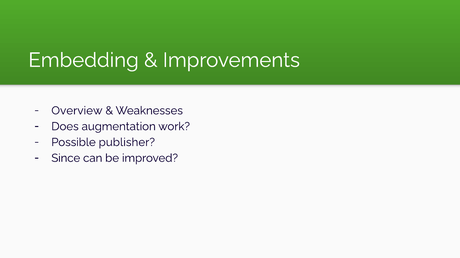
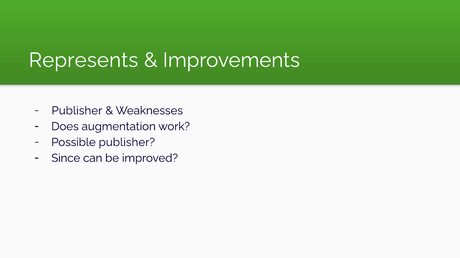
Embedding: Embedding -> Represents
Overview at (77, 111): Overview -> Publisher
